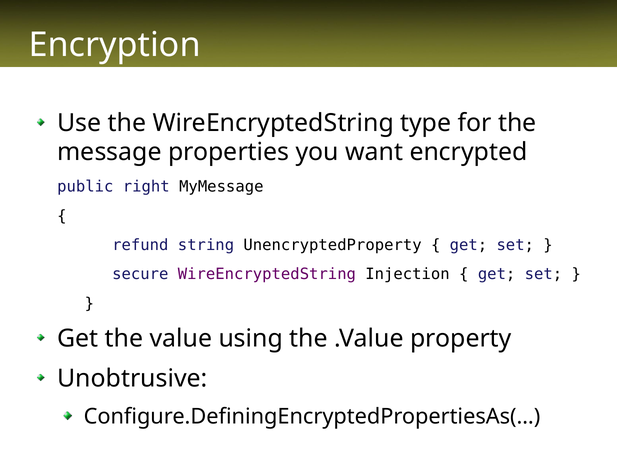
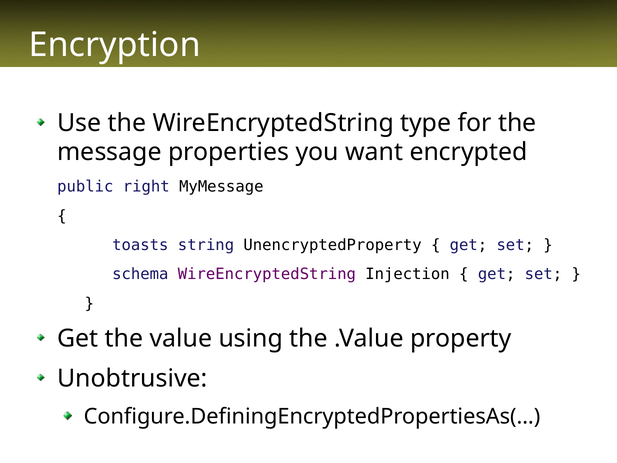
refund: refund -> toasts
secure: secure -> schema
